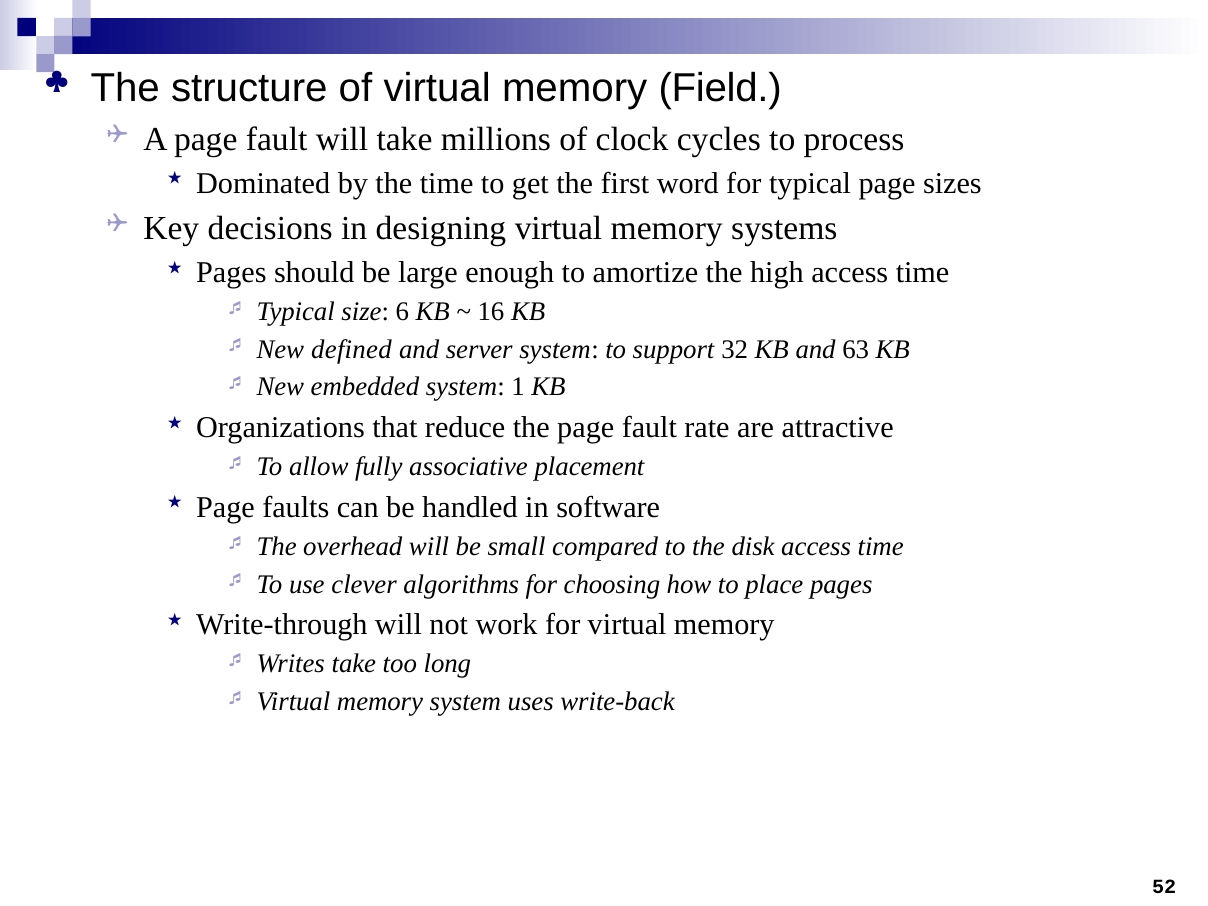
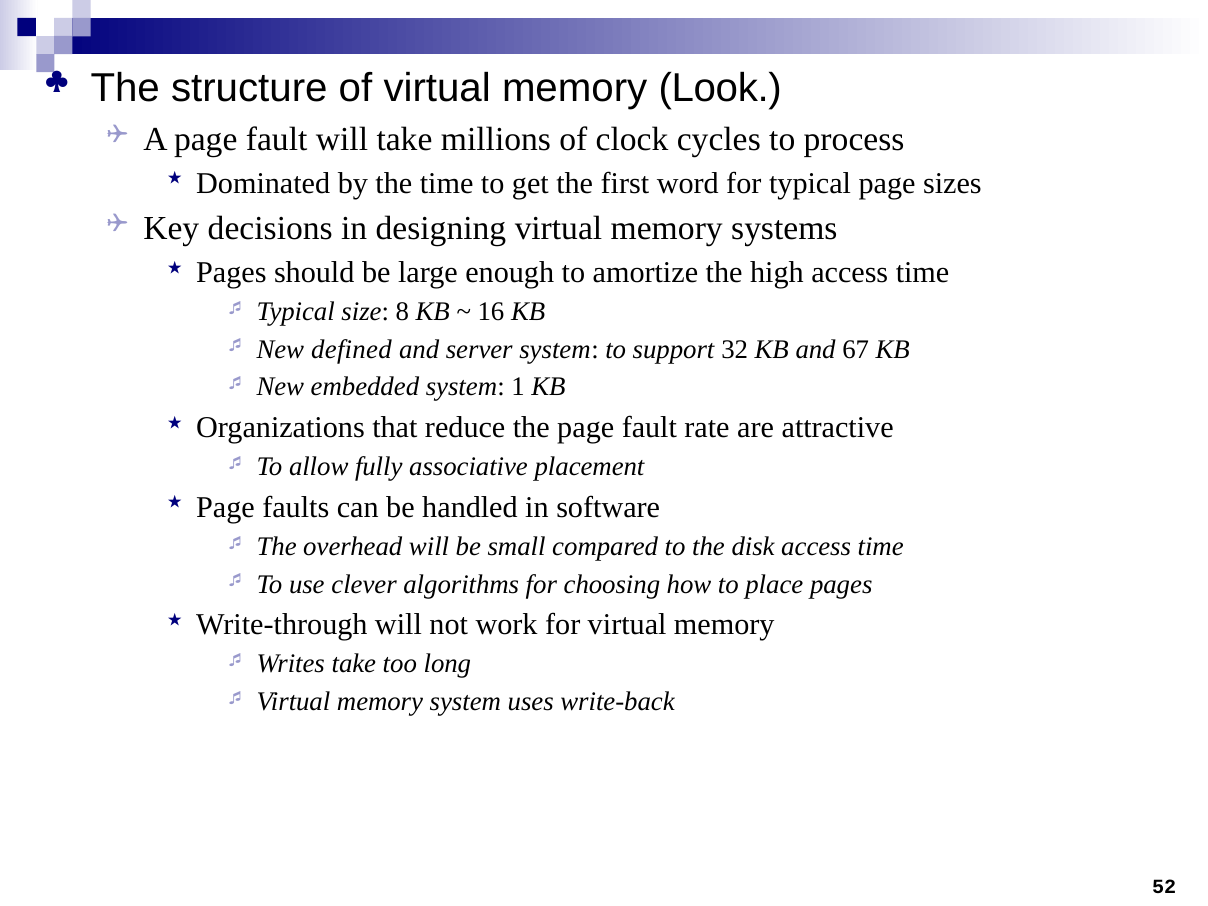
Field: Field -> Look
6: 6 -> 8
63: 63 -> 67
